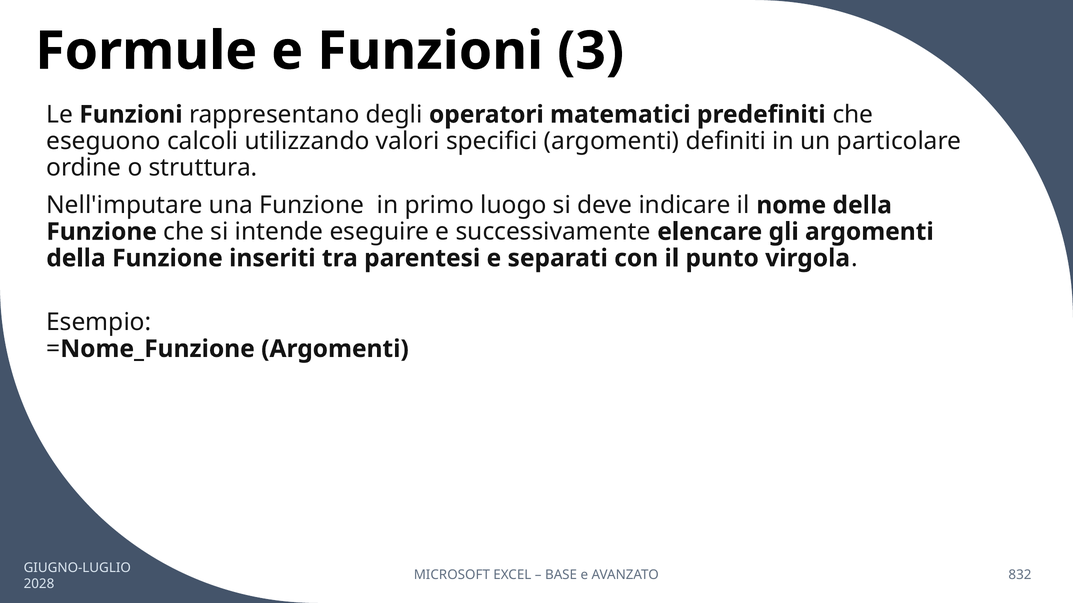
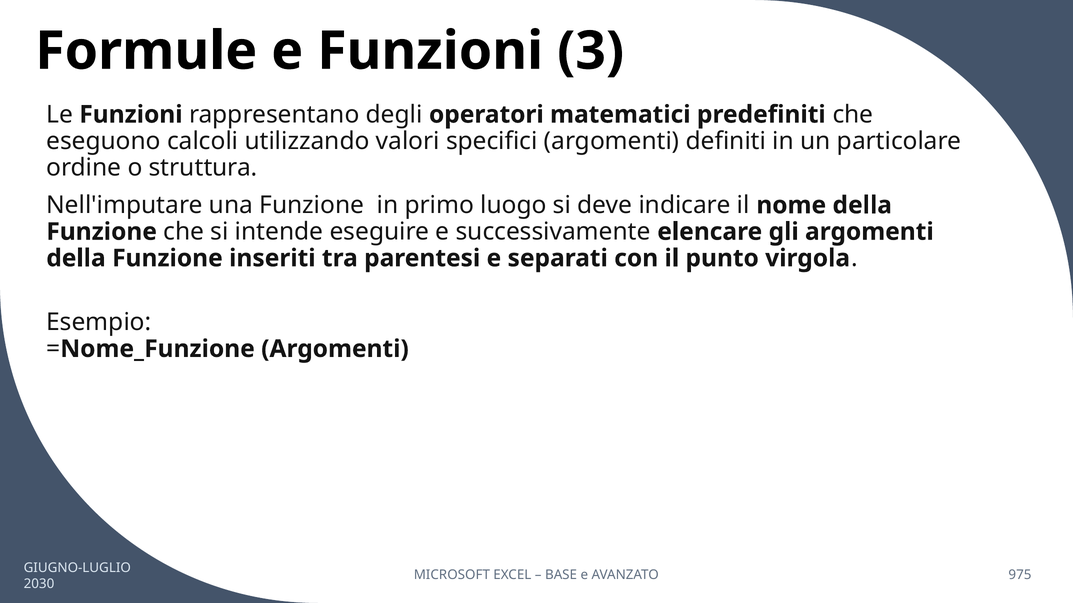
832: 832 -> 975
2028: 2028 -> 2030
